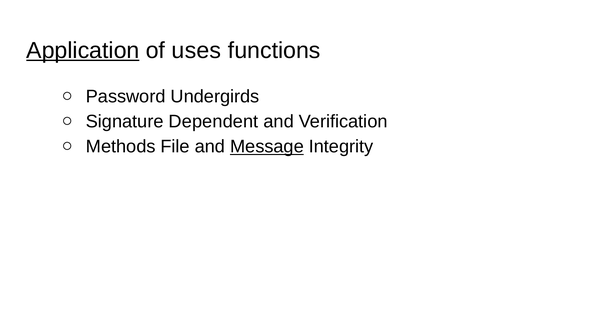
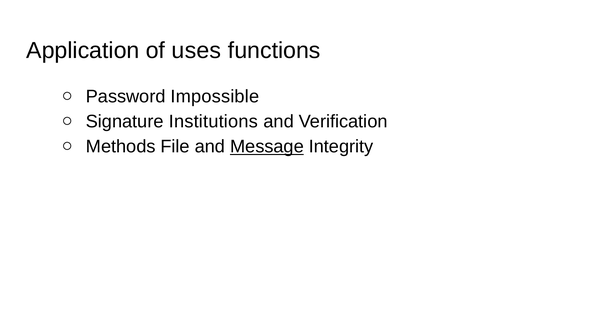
Application underline: present -> none
Undergirds: Undergirds -> Impossible
Dependent: Dependent -> Institutions
